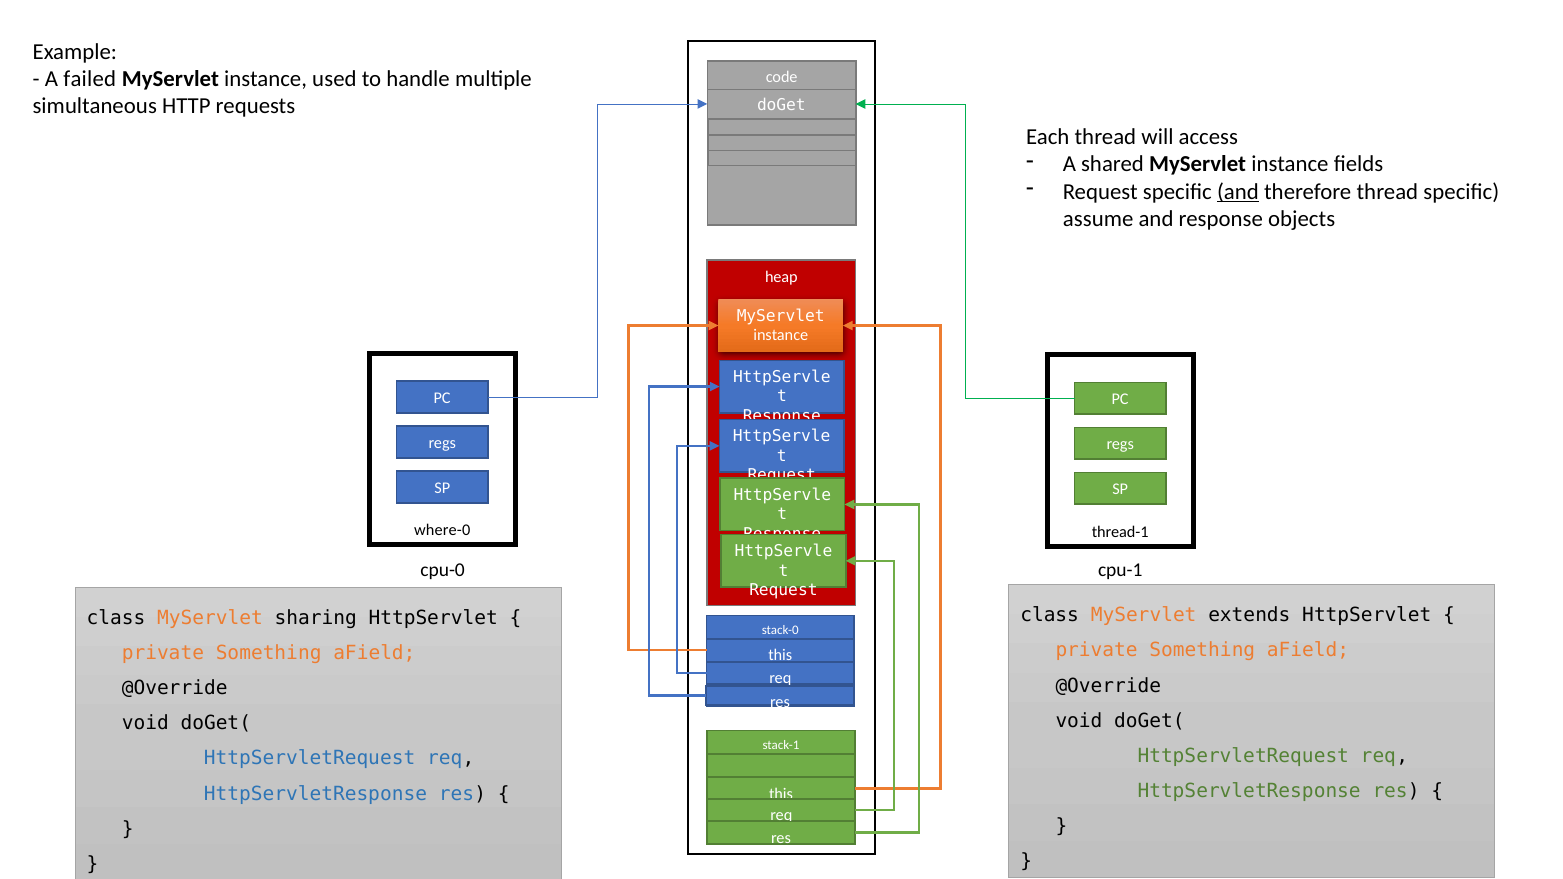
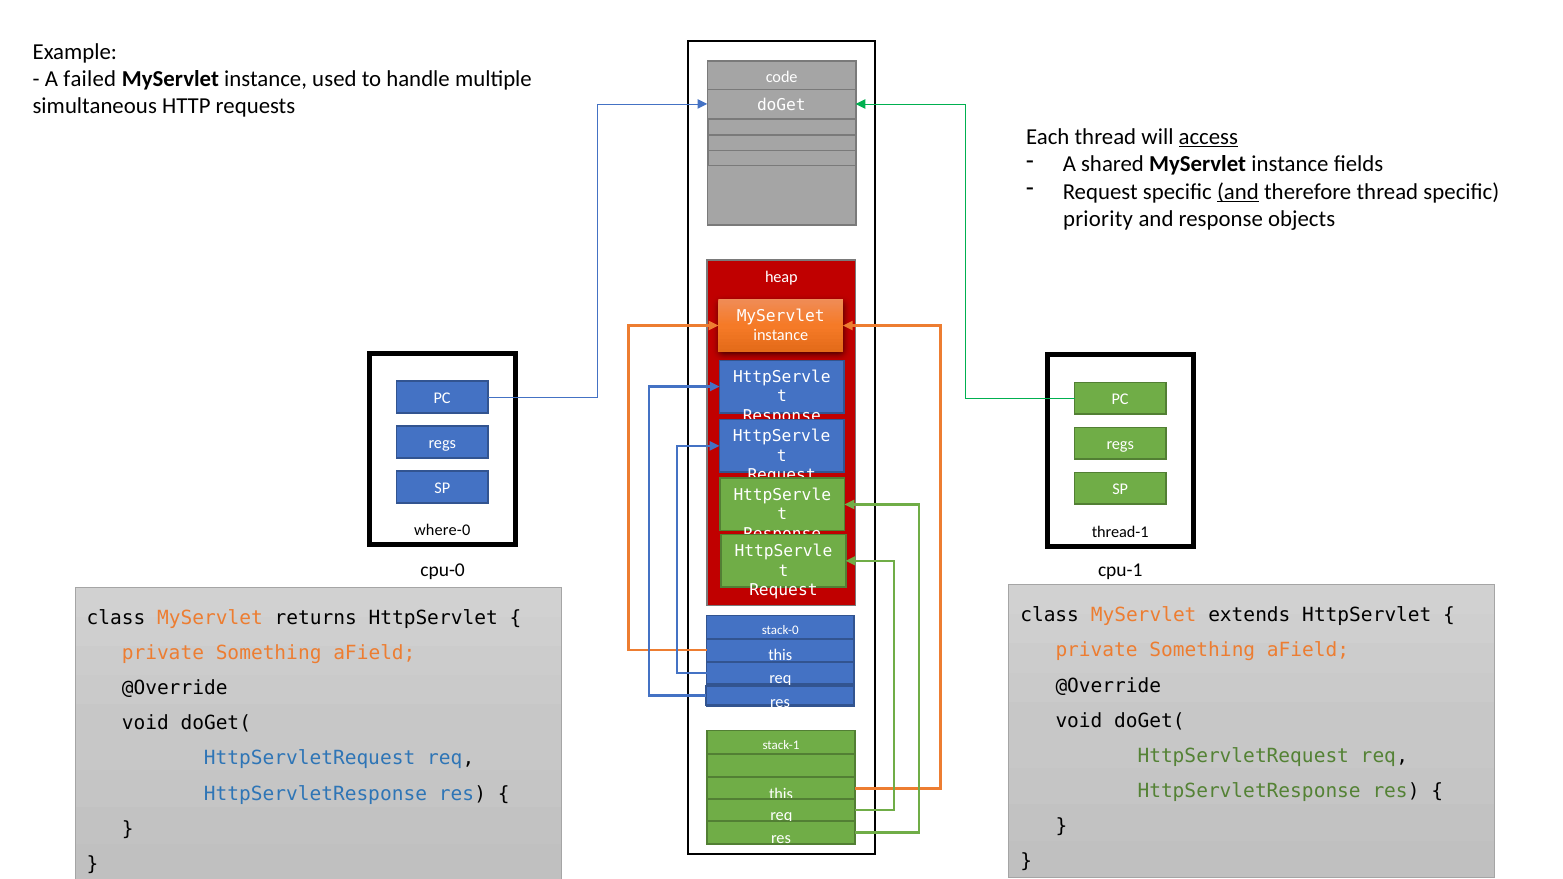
access underline: none -> present
assume: assume -> priority
sharing: sharing -> returns
